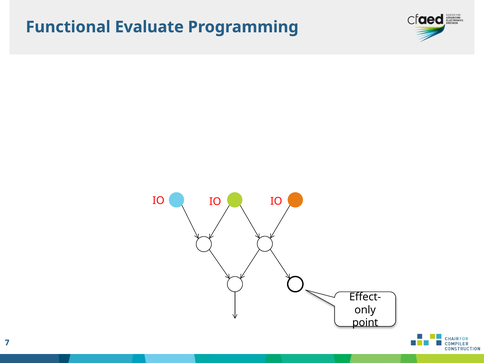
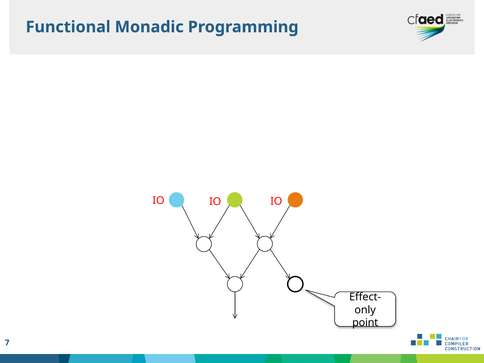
Evaluate: Evaluate -> Monadic
